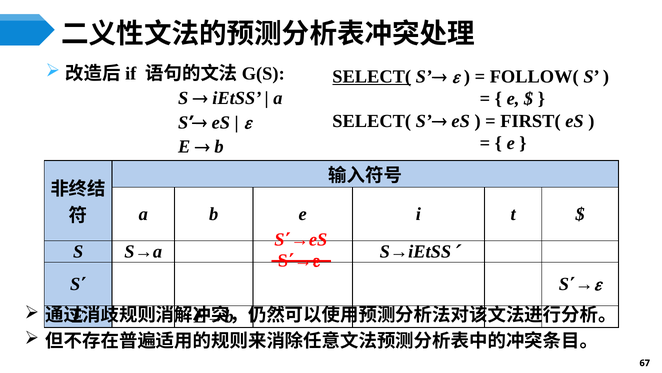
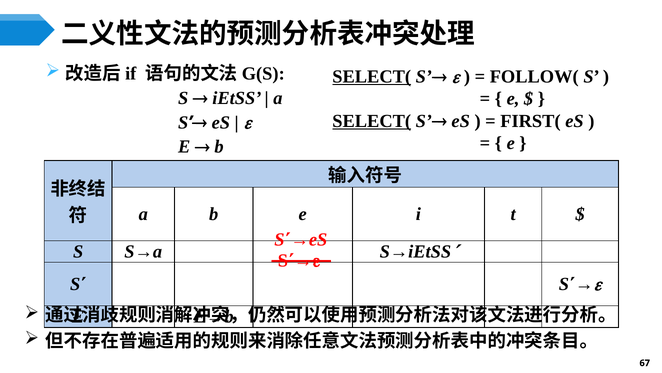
SELECT( at (372, 121) underline: none -> present
